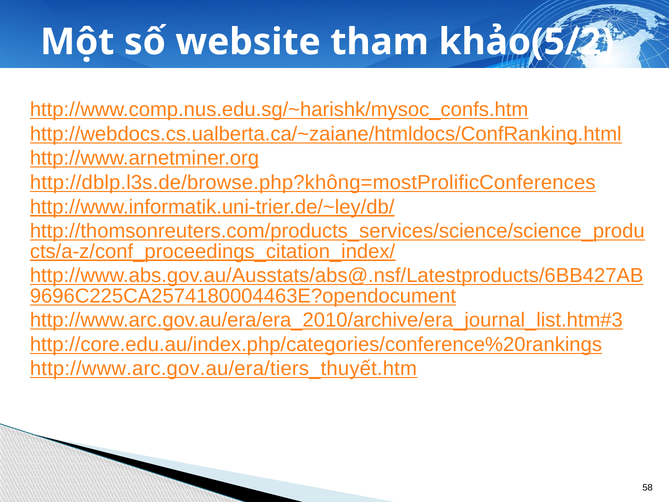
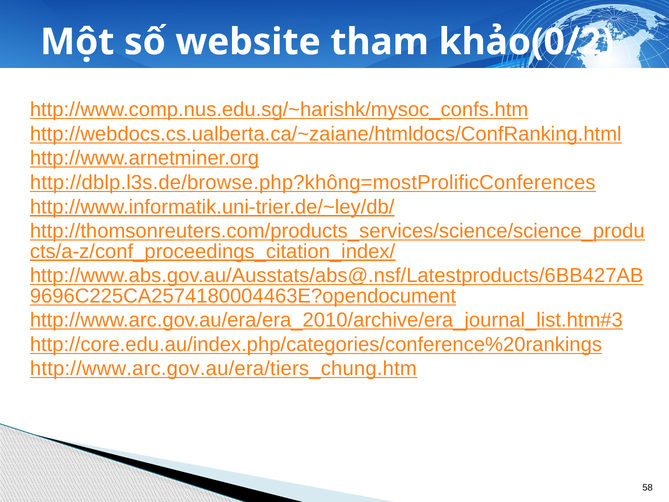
khảo(5/2: khảo(5/2 -> khảo(0/2
http://www.arc.gov.au/era/tiers_thuyết.htm: http://www.arc.gov.au/era/tiers_thuyết.htm -> http://www.arc.gov.au/era/tiers_chung.htm
